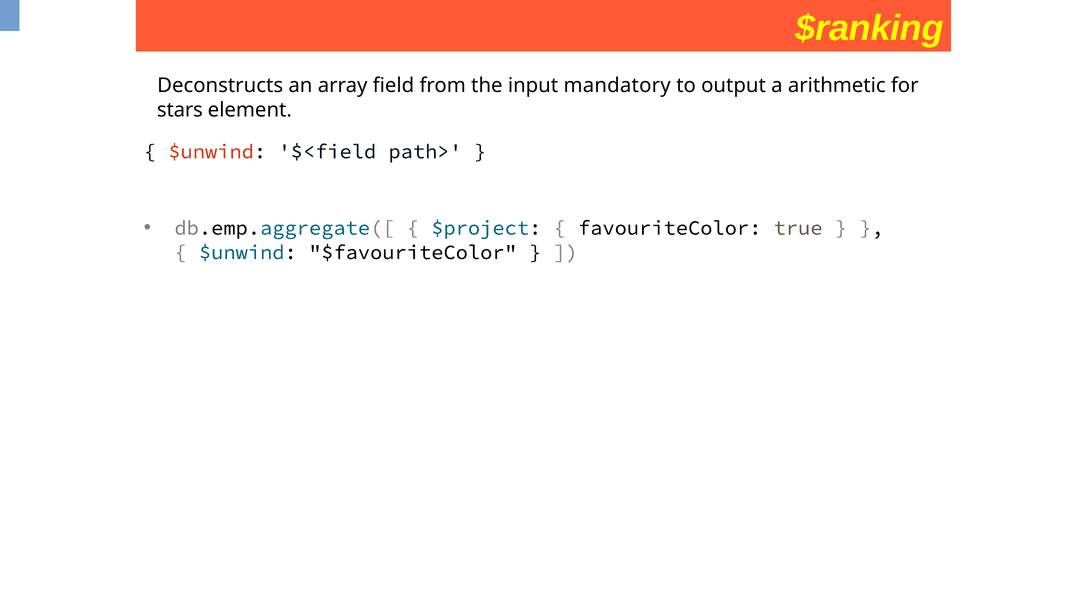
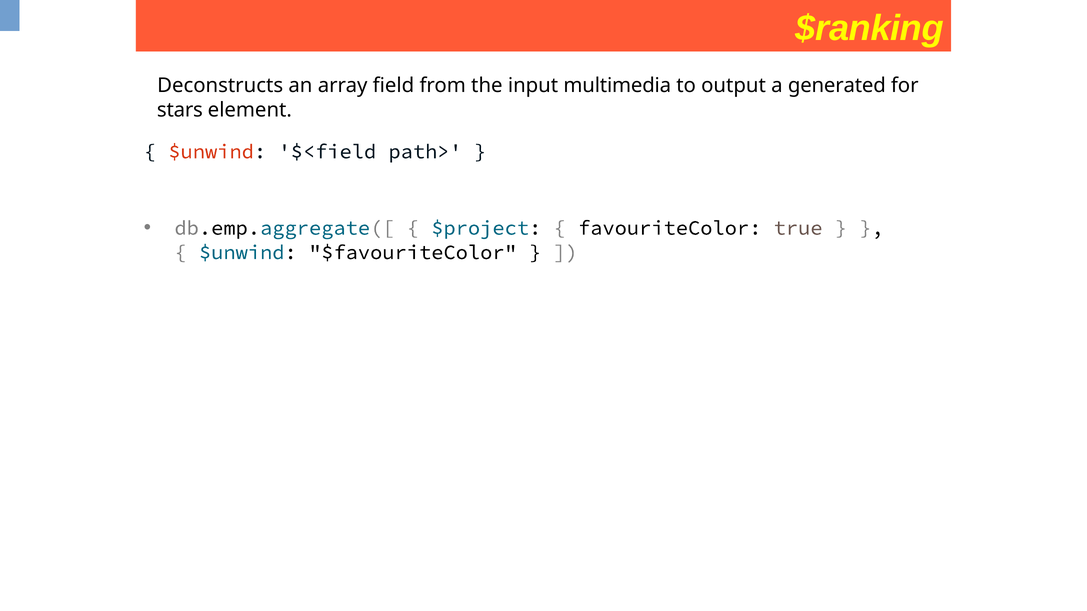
mandatory: mandatory -> multimedia
arithmetic: arithmetic -> generated
